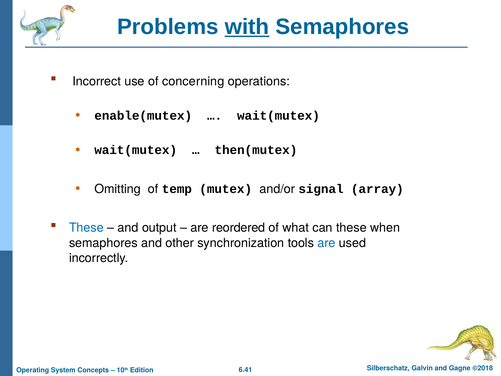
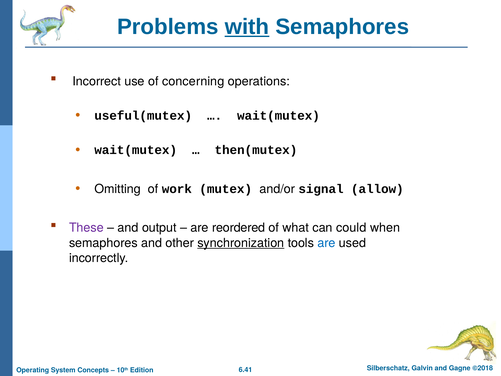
enable(mutex: enable(mutex -> useful(mutex
temp: temp -> work
array: array -> allow
These at (86, 228) colour: blue -> purple
can these: these -> could
synchronization underline: none -> present
